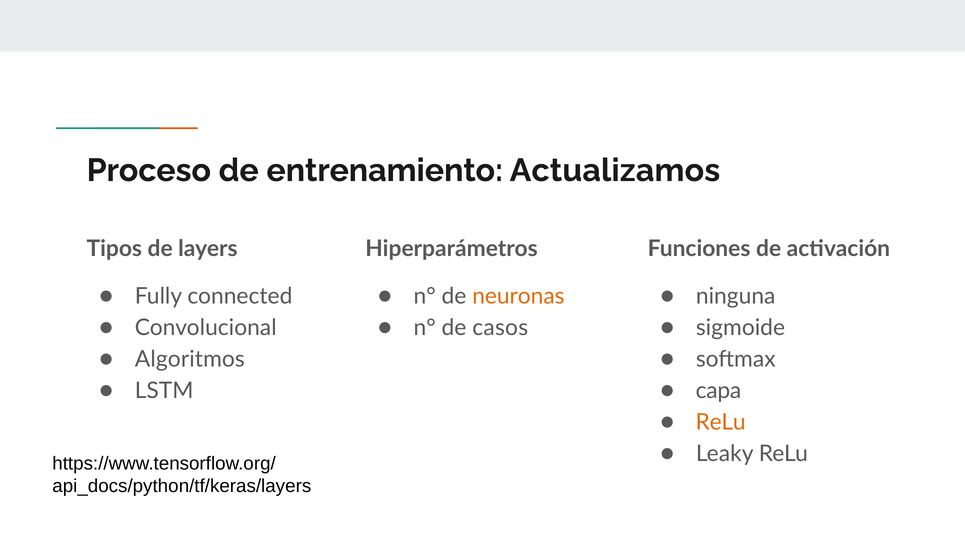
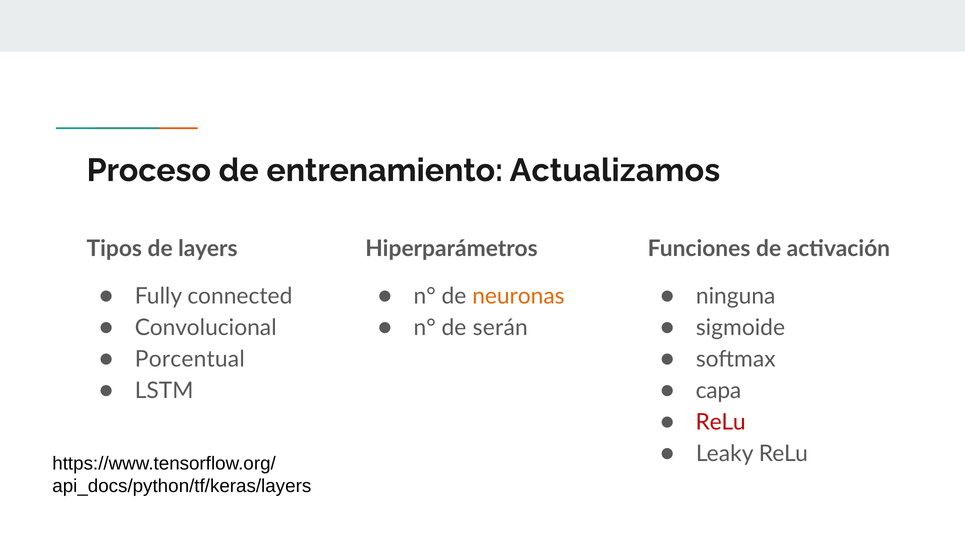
casos: casos -> serán
Algoritmos: Algoritmos -> Porcentual
ReLu at (721, 422) colour: orange -> red
